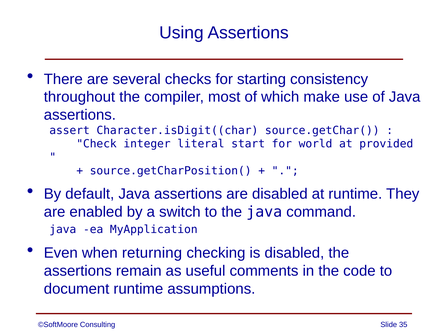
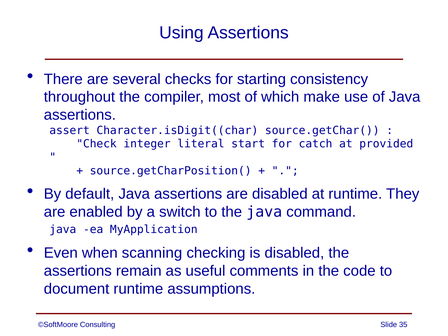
world: world -> catch
returning: returning -> scanning
